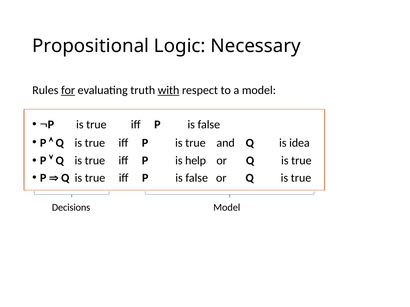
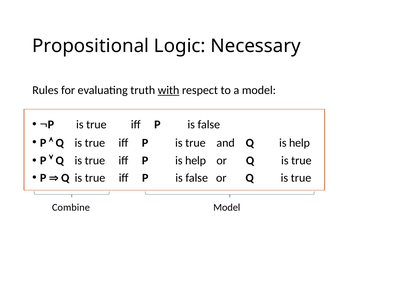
for underline: present -> none
Q is idea: idea -> help
Decisions: Decisions -> Combine
